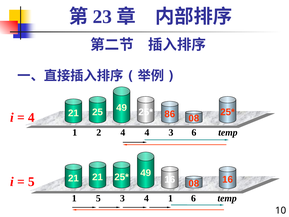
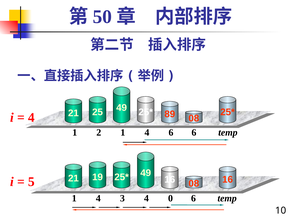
23: 23 -> 50
86: 86 -> 89
2 4: 4 -> 1
4 3: 3 -> 6
21 21: 21 -> 19
5 at (98, 198): 5 -> 4
4 1: 1 -> 0
